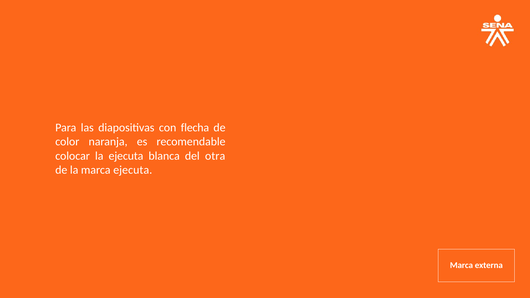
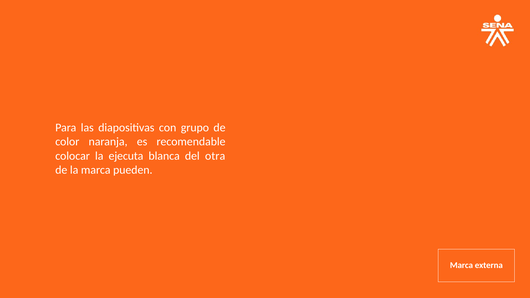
flecha: flecha -> grupo
marca ejecuta: ejecuta -> pueden
